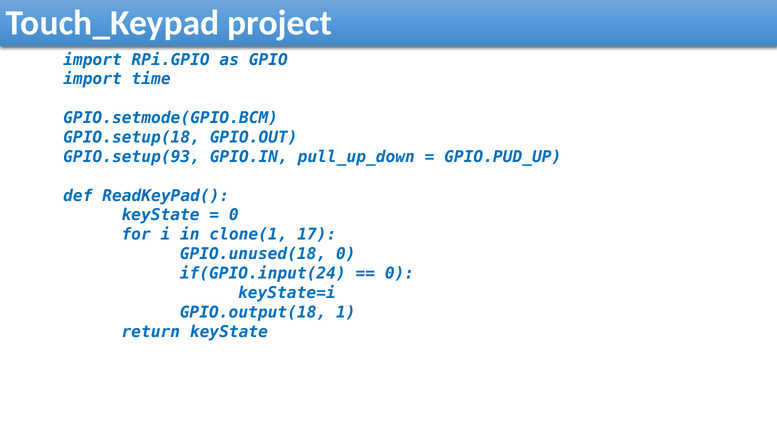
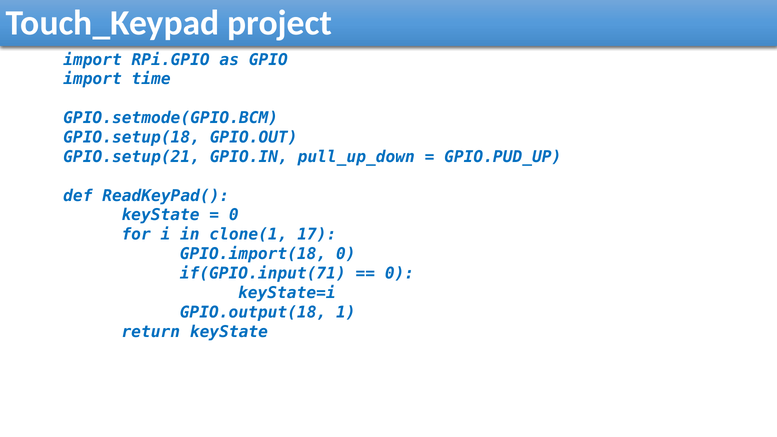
GPIO.setup(93: GPIO.setup(93 -> GPIO.setup(21
GPIO.unused(18: GPIO.unused(18 -> GPIO.import(18
if(GPIO.input(24: if(GPIO.input(24 -> if(GPIO.input(71
